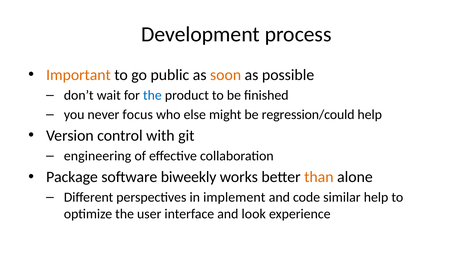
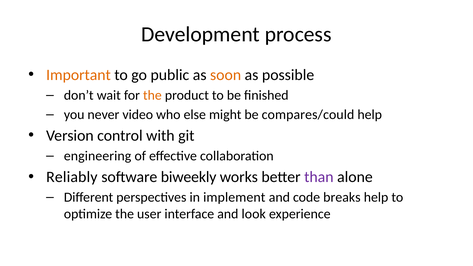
the at (152, 95) colour: blue -> orange
focus: focus -> video
regression/could: regression/could -> compares/could
Package: Package -> Reliably
than colour: orange -> purple
similar: similar -> breaks
